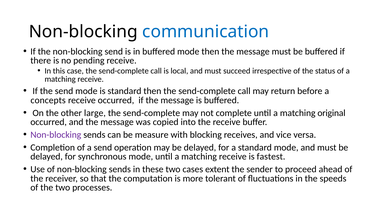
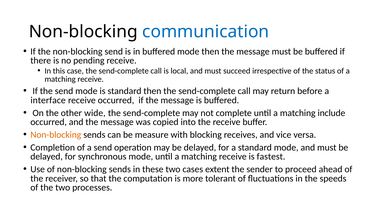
concepts: concepts -> interface
large: large -> wide
original: original -> include
Non-blocking at (56, 135) colour: purple -> orange
